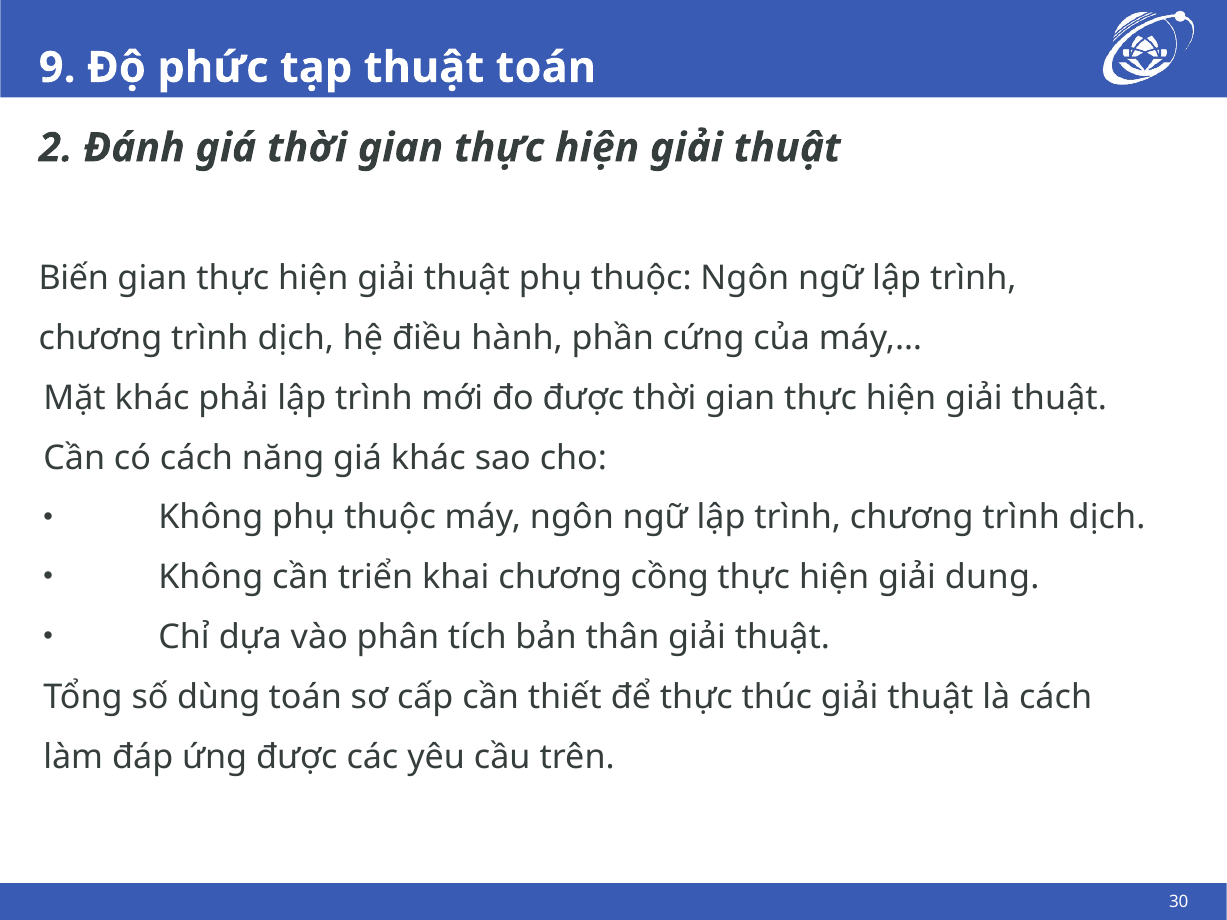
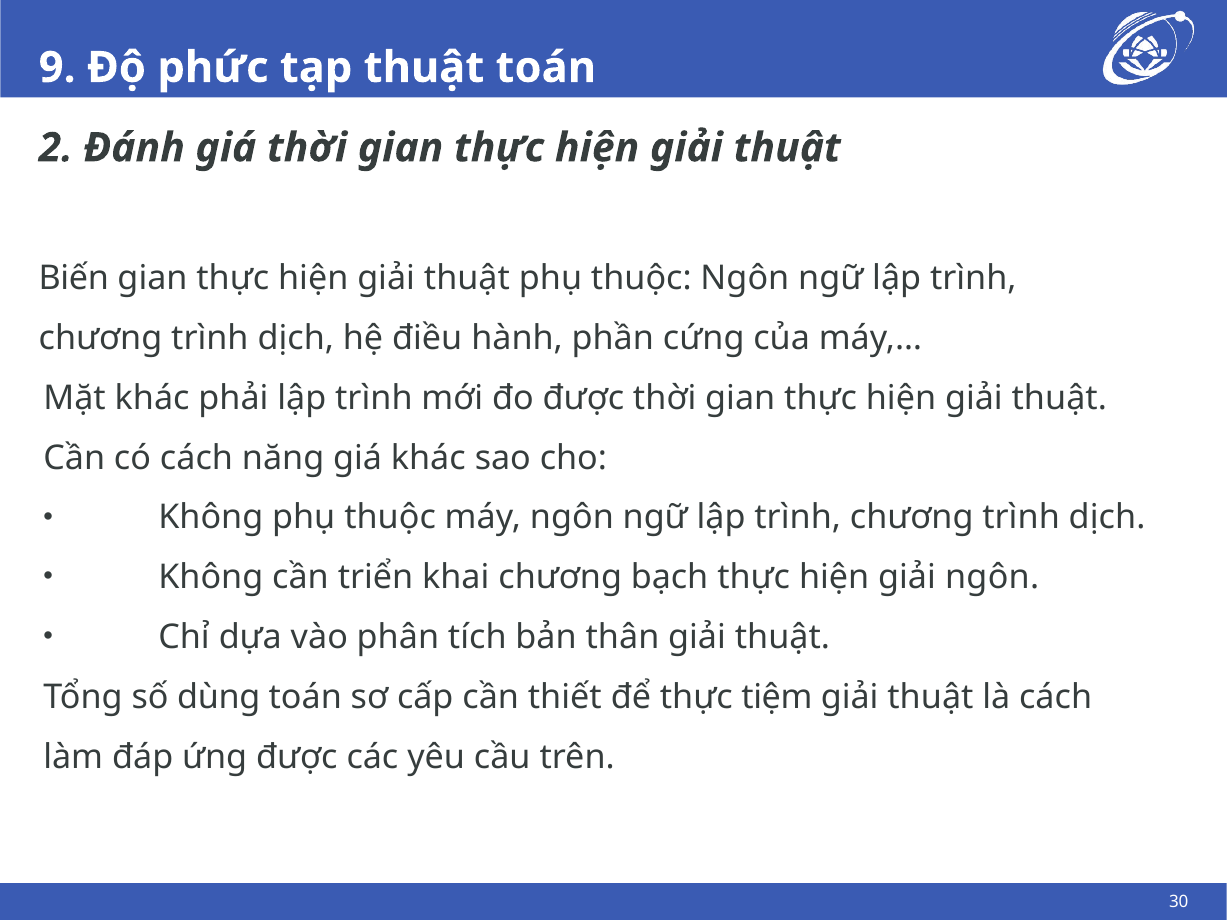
cồng: cồng -> bạch
giải dung: dung -> ngôn
thúc: thúc -> tiệm
